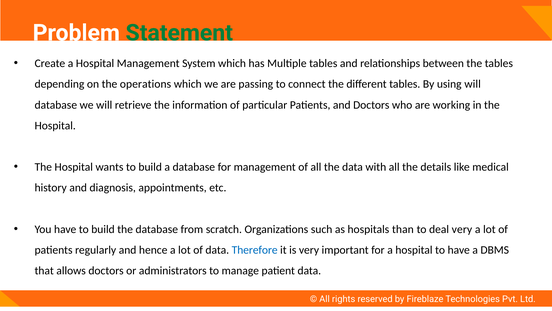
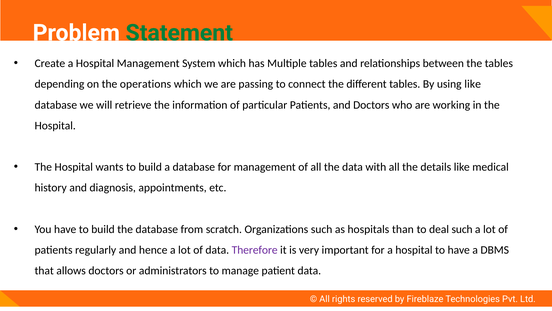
using will: will -> like
deal very: very -> such
Therefore colour: blue -> purple
